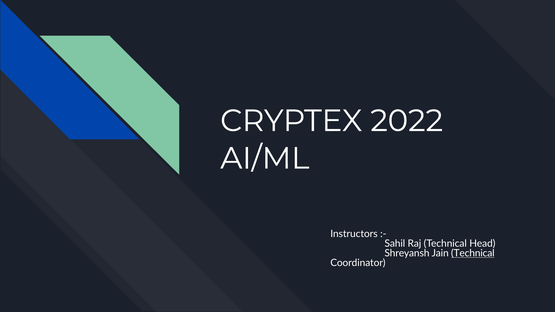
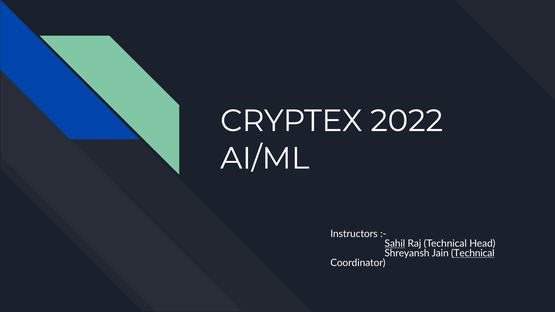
Sahil underline: none -> present
